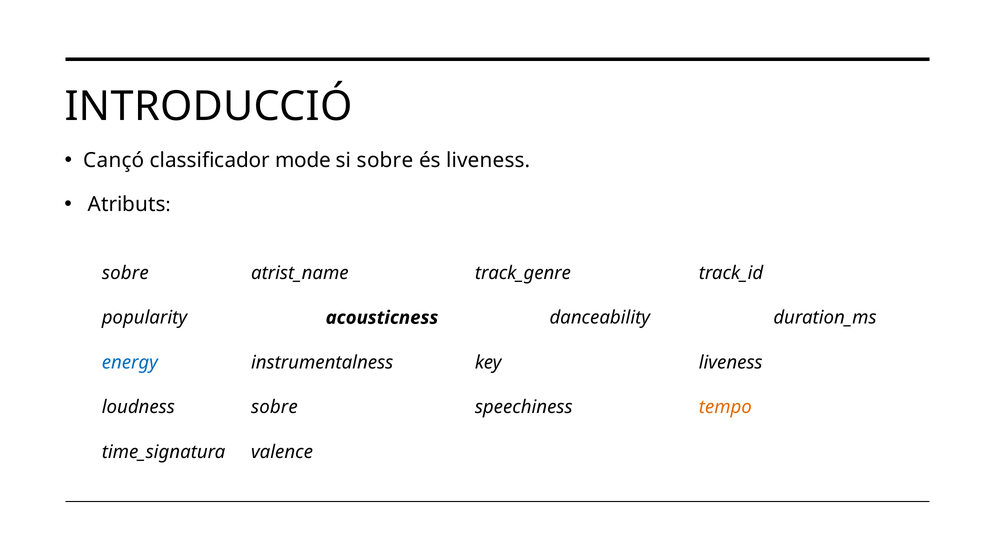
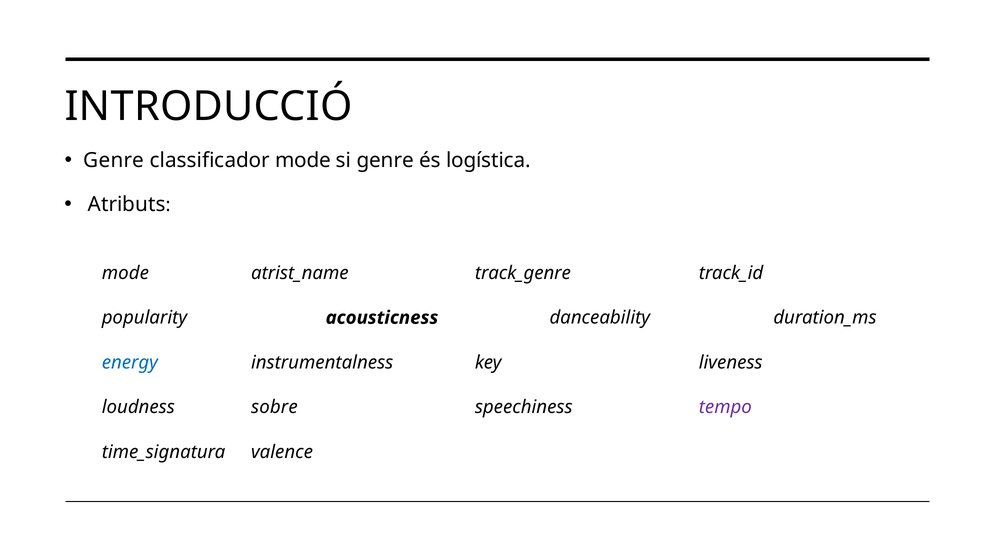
Cançó at (114, 160): Cançó -> Genre
si sobre: sobre -> genre
és liveness: liveness -> logística
sobre at (125, 273): sobre -> mode
tempo colour: orange -> purple
